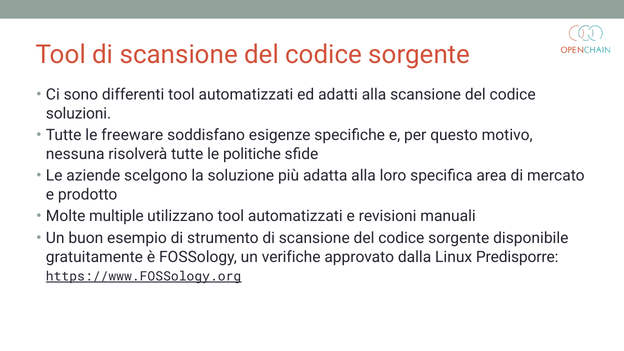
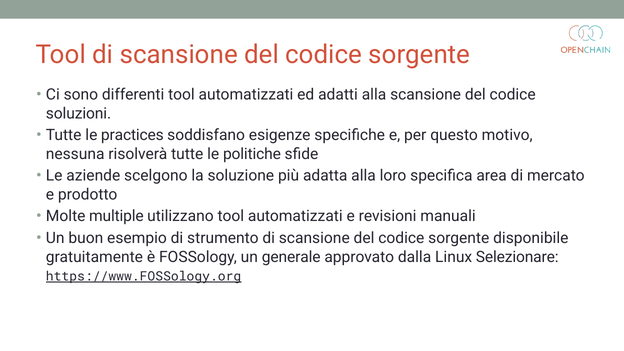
freeware: freeware -> practices
verifiche: verifiche -> generale
Predisporre: Predisporre -> Selezionare
